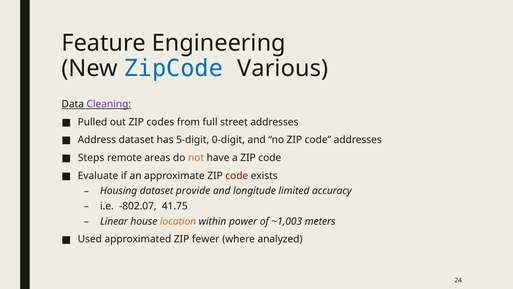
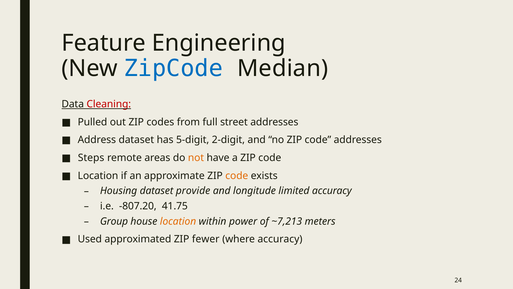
Various: Various -> Median
Cleaning colour: purple -> red
0-digit: 0-digit -> 2-digit
Evaluate at (98, 175): Evaluate -> Location
code at (237, 175) colour: red -> orange
-802.07: -802.07 -> -807.20
Linear: Linear -> Group
~1,003: ~1,003 -> ~7,213
where analyzed: analyzed -> accuracy
